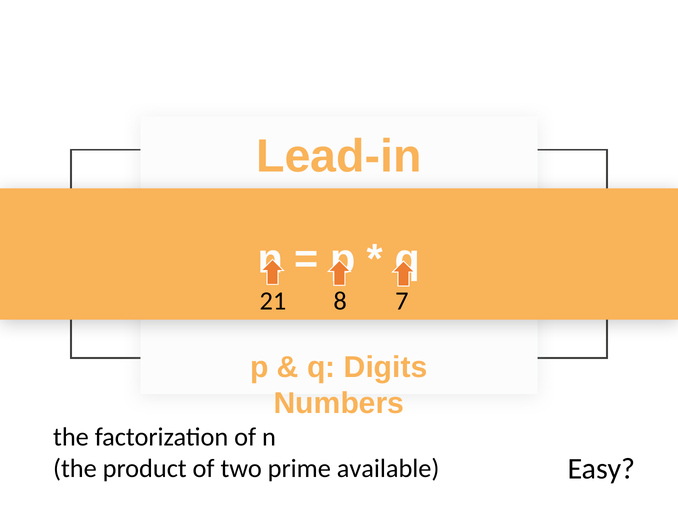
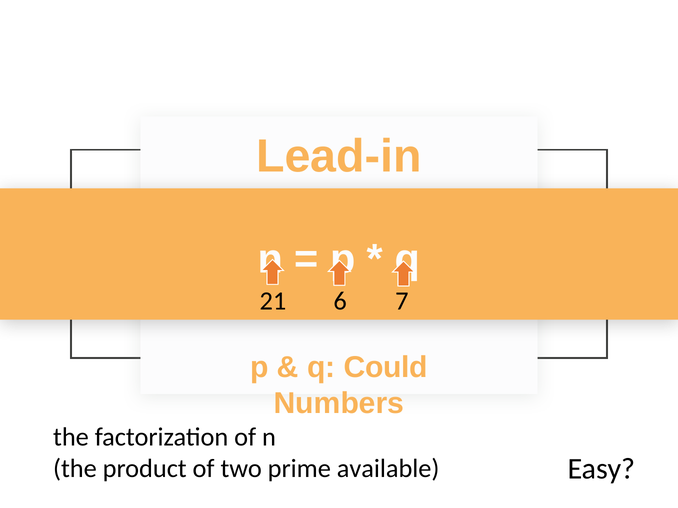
8: 8 -> 6
Digits: Digits -> Could
